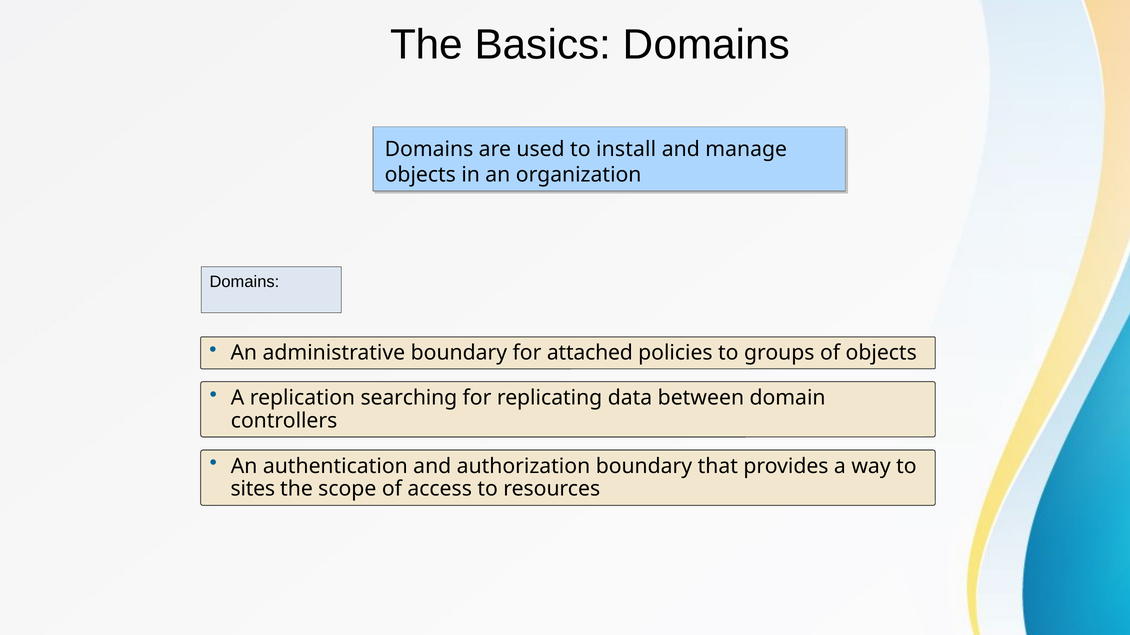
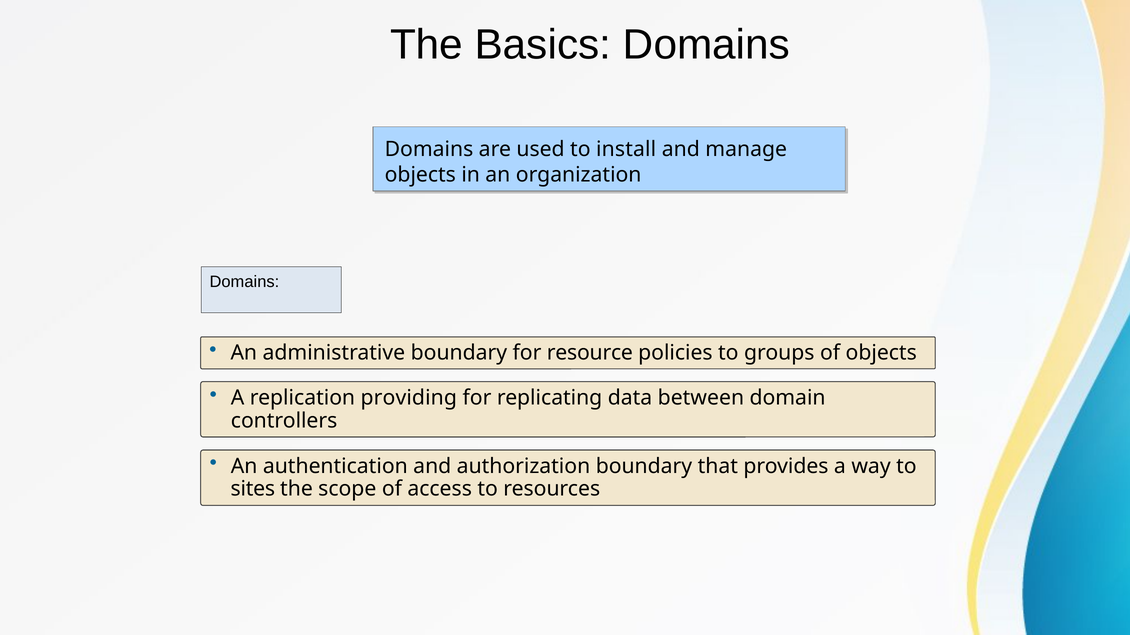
attached: attached -> resource
searching: searching -> providing
